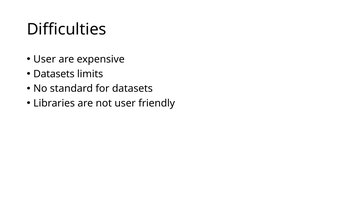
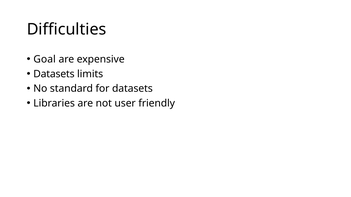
User at (45, 59): User -> Goal
